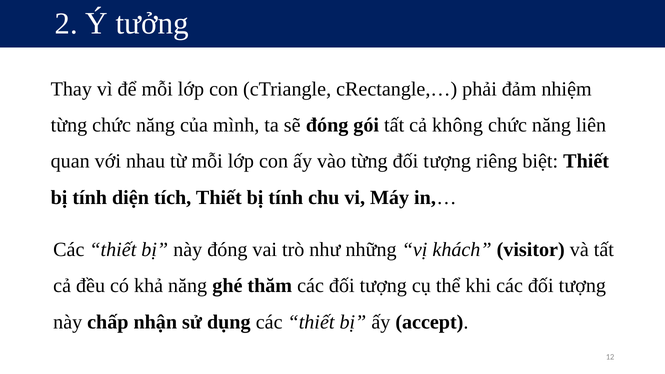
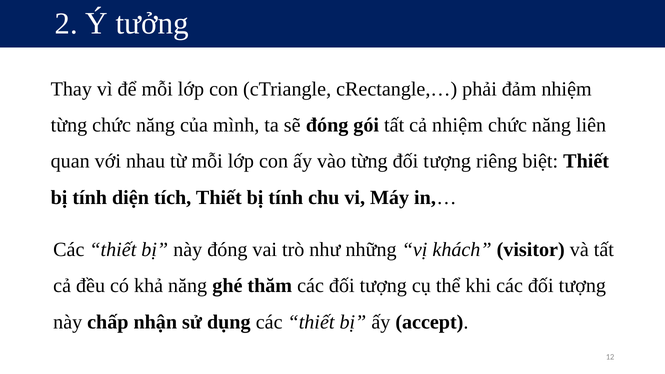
cả không: không -> nhiệm
